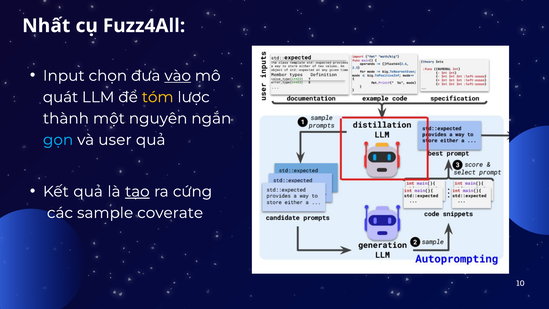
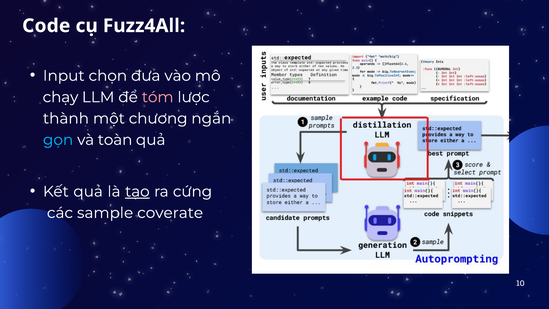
Nhất: Nhất -> Code
vào underline: present -> none
quát: quát -> chạy
tóm colour: yellow -> pink
nguyên: nguyên -> chương
user: user -> toàn
